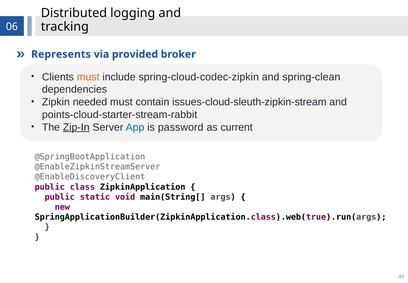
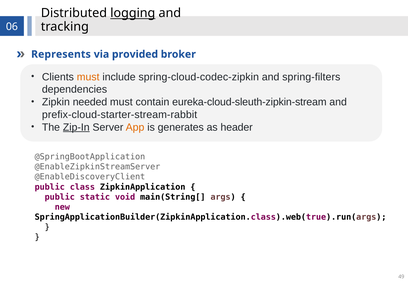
logging underline: none -> present
spring-clean: spring-clean -> spring-filters
issues-cloud-sleuth-zipkin-stream: issues-cloud-sleuth-zipkin-stream -> eureka-cloud-sleuth-zipkin-stream
points-cloud-starter-stream-rabbit: points-cloud-starter-stream-rabbit -> prefix-cloud-starter-stream-rabbit
App colour: blue -> orange
password: password -> generates
current: current -> header
